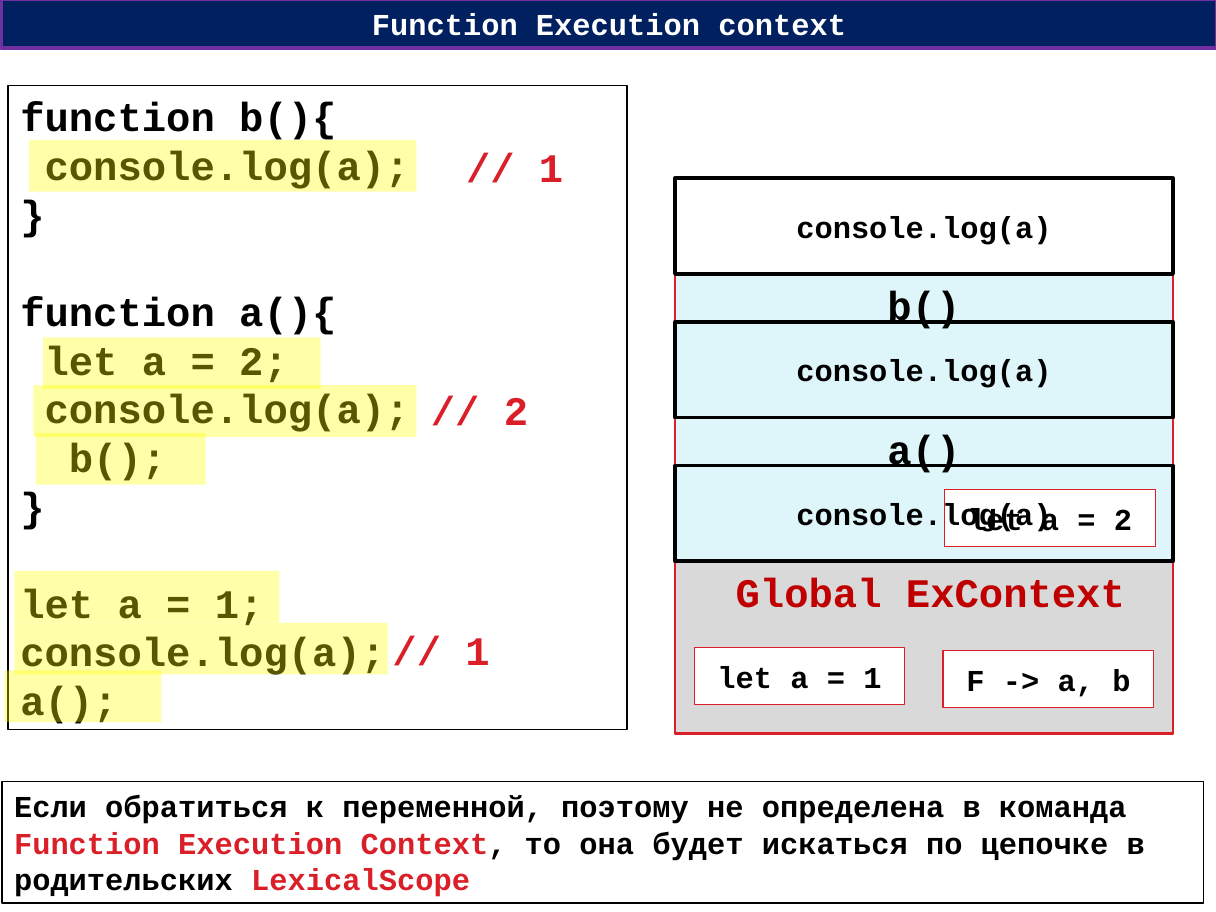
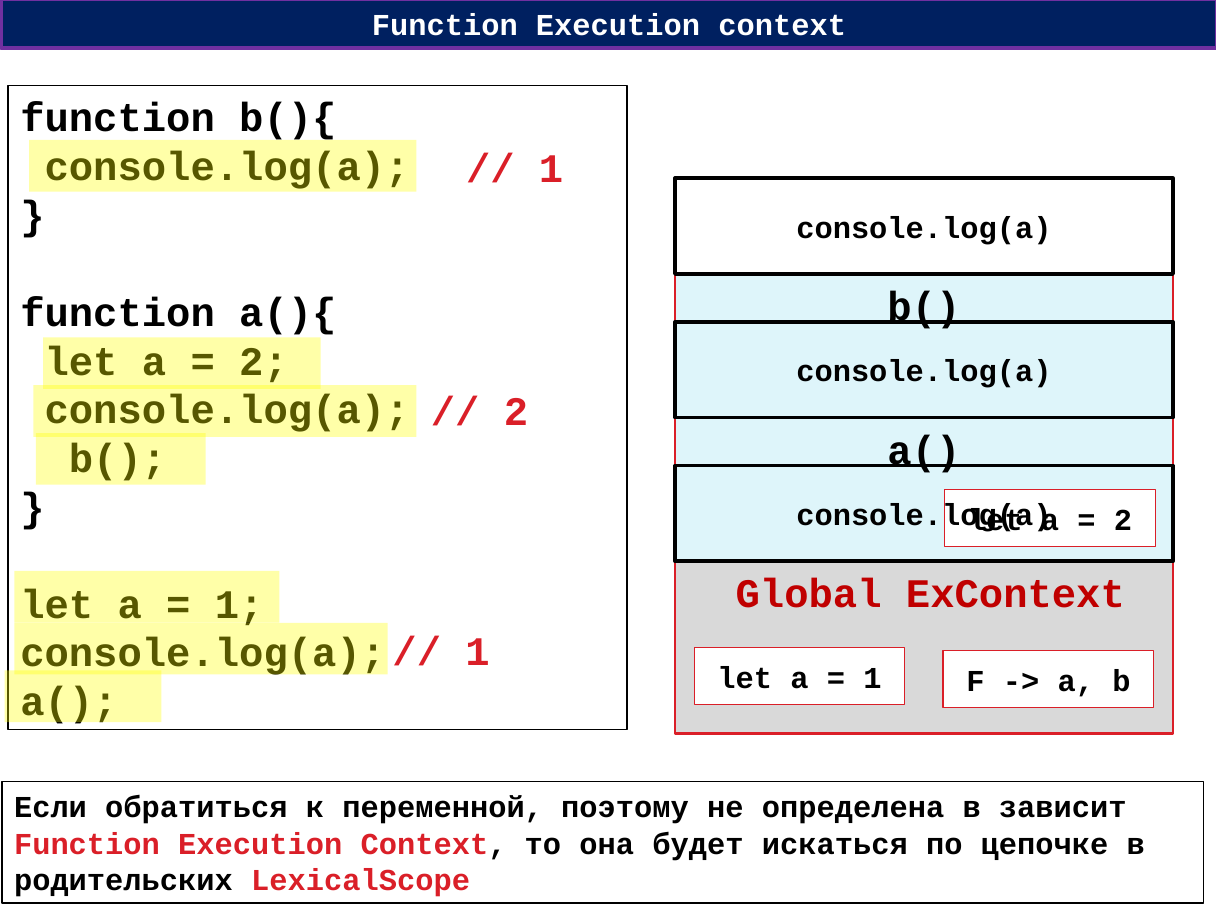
команда: команда -> зависит
